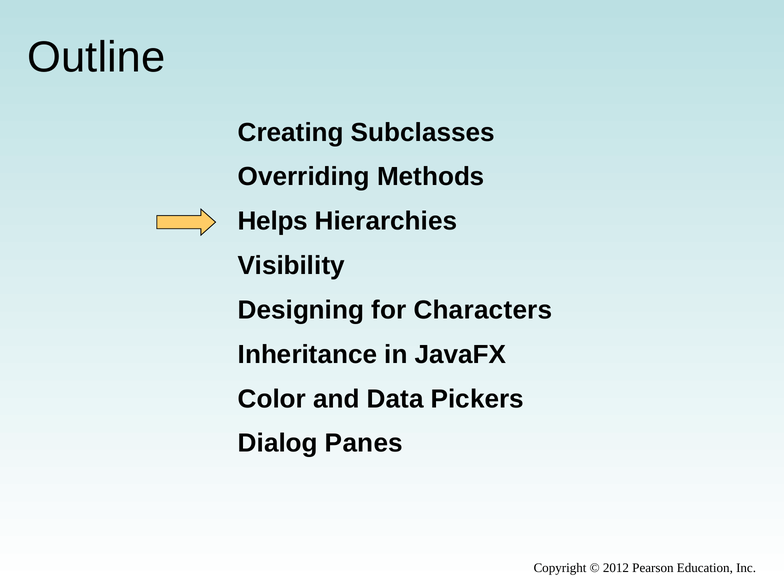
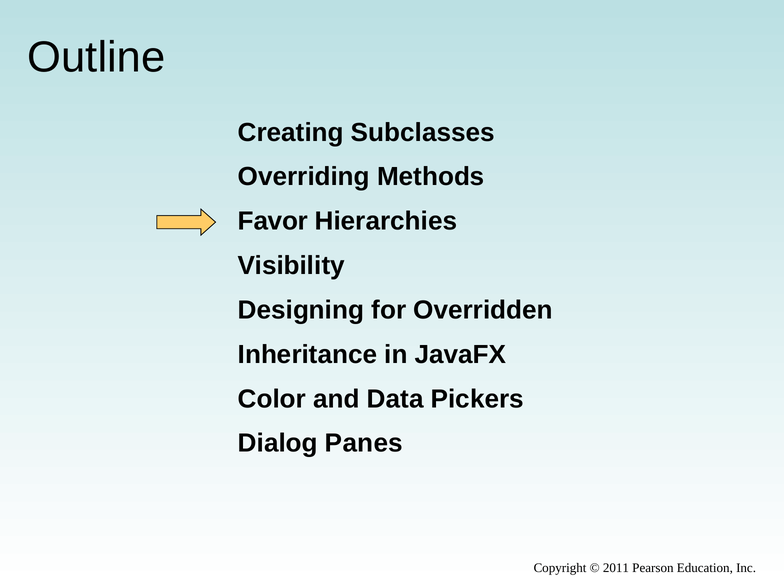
Helps: Helps -> Favor
Characters: Characters -> Overridden
2012: 2012 -> 2011
